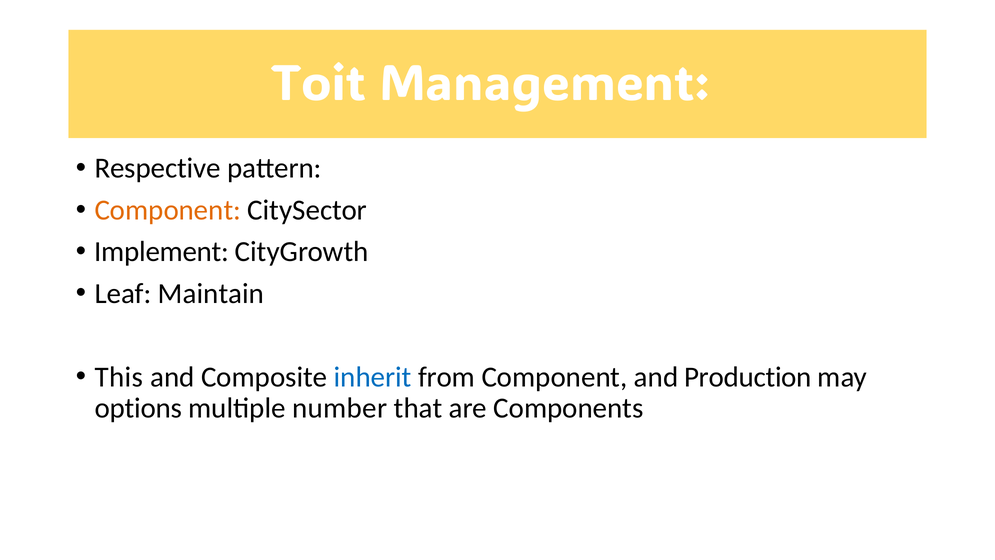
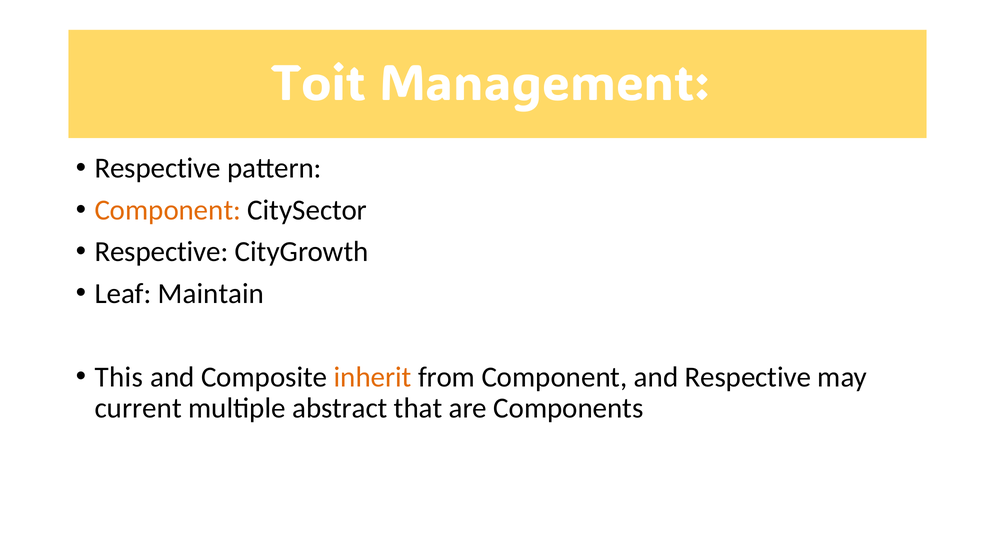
Implement at (162, 252): Implement -> Respective
inherit colour: blue -> orange
and Production: Production -> Respective
options: options -> current
number: number -> abstract
